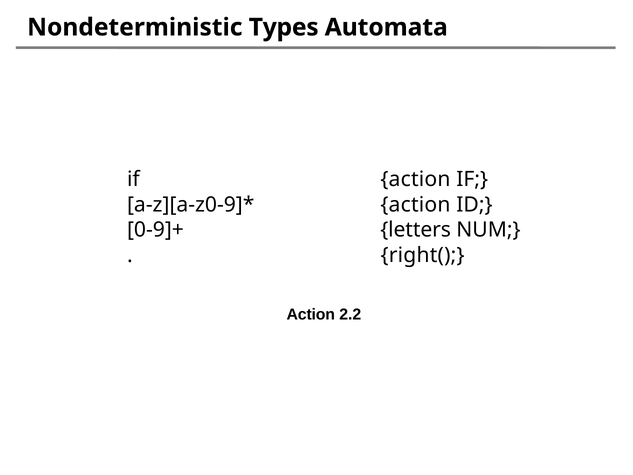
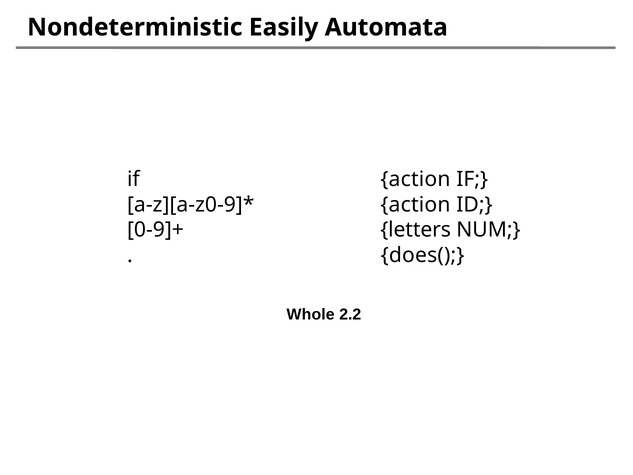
Types: Types -> Easily
right(: right( -> does(
Action at (311, 314): Action -> Whole
